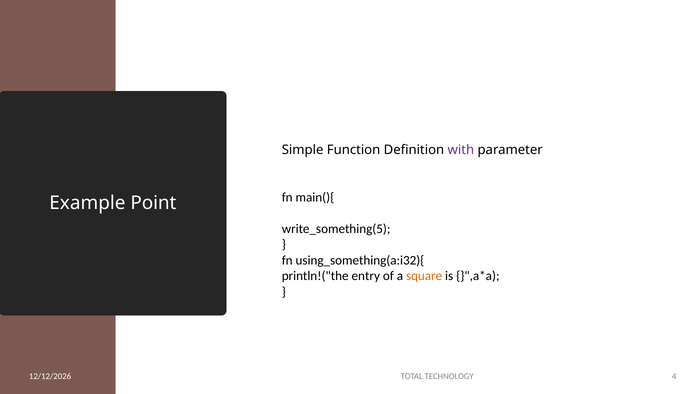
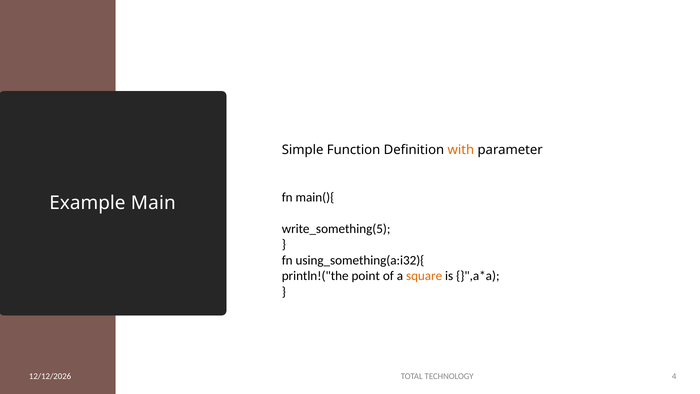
with colour: purple -> orange
Point: Point -> Main
entry: entry -> point
